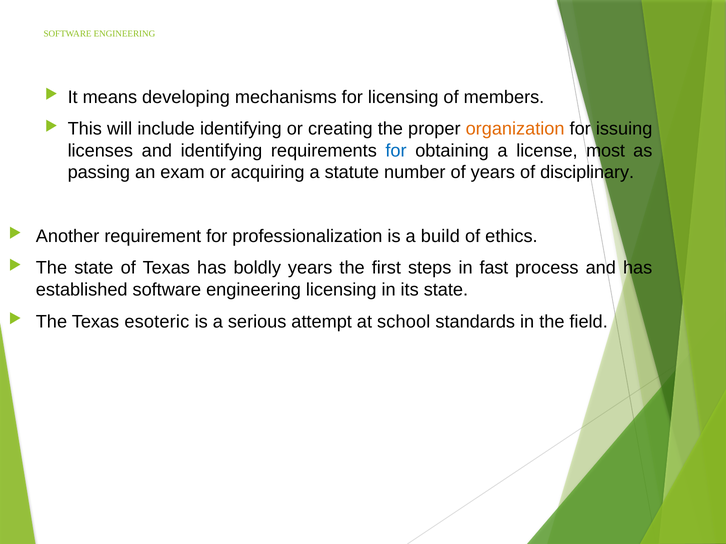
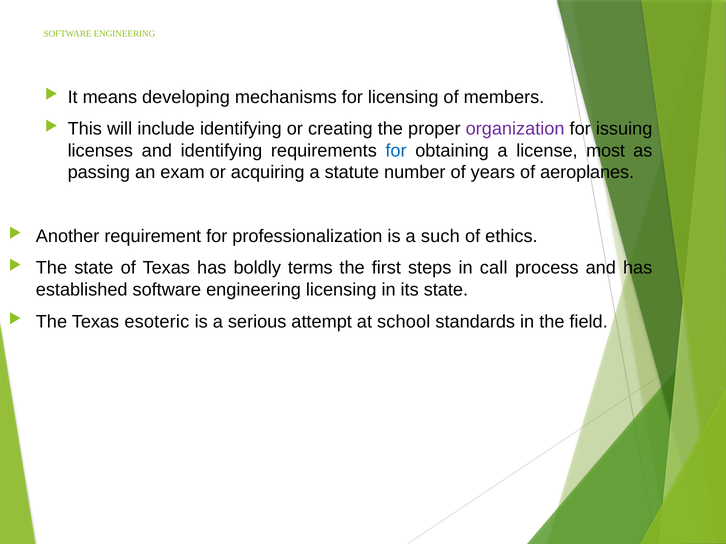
organization colour: orange -> purple
disciplinary: disciplinary -> aeroplanes
build: build -> such
boldly years: years -> terms
fast: fast -> call
